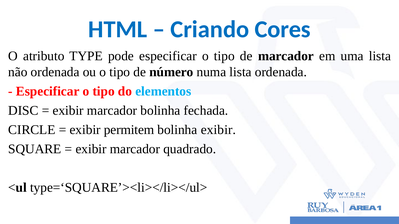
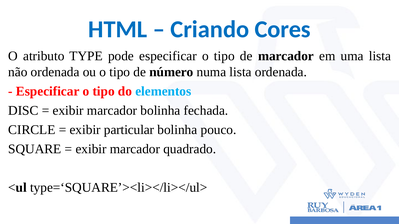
permitem: permitem -> particular
bolinha exibir: exibir -> pouco
